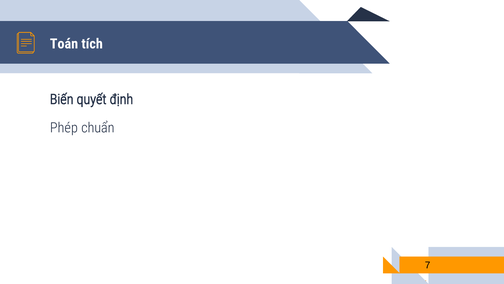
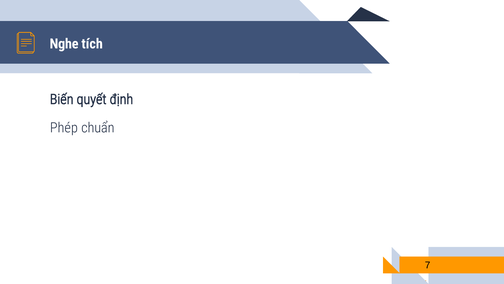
Toán: Toán -> Nghe
